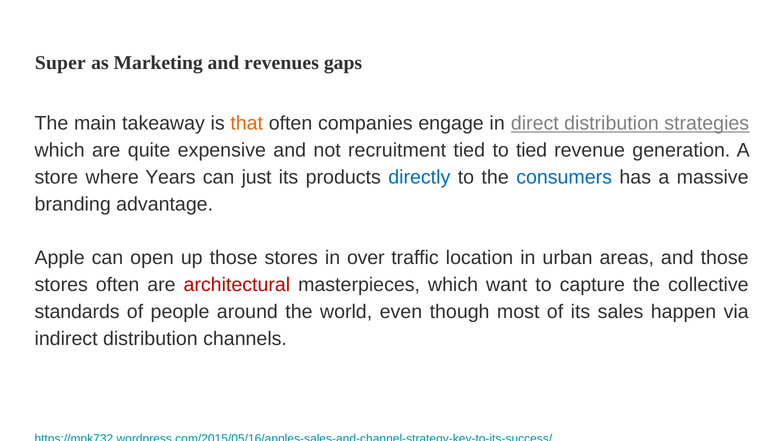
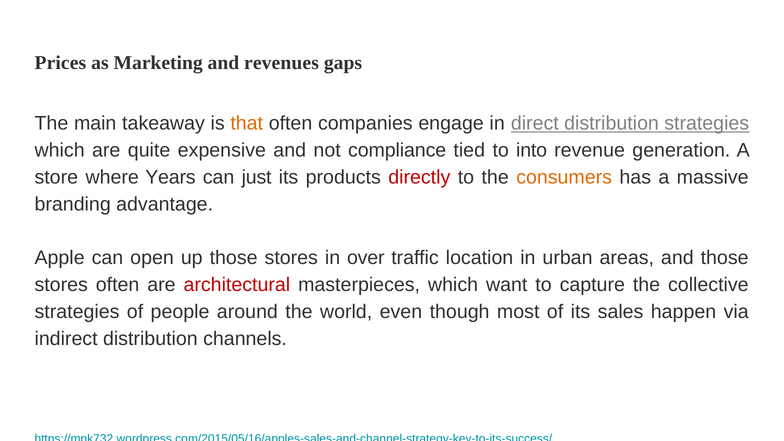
Super: Super -> Prices
recruitment: recruitment -> compliance
to tied: tied -> into
directly colour: blue -> red
consumers colour: blue -> orange
standards at (77, 312): standards -> strategies
